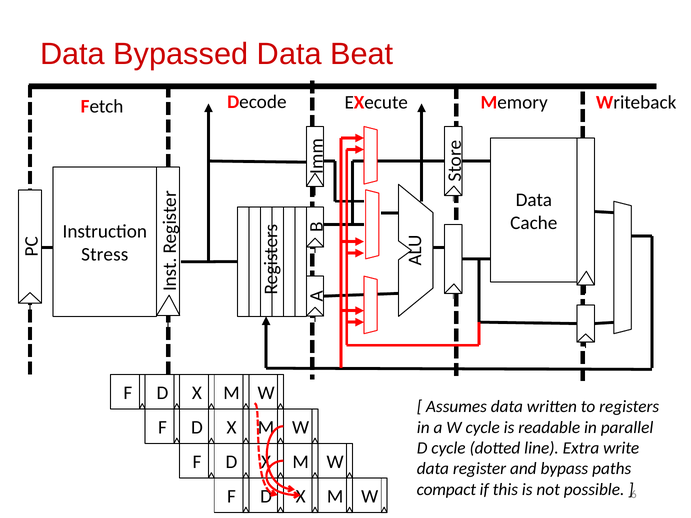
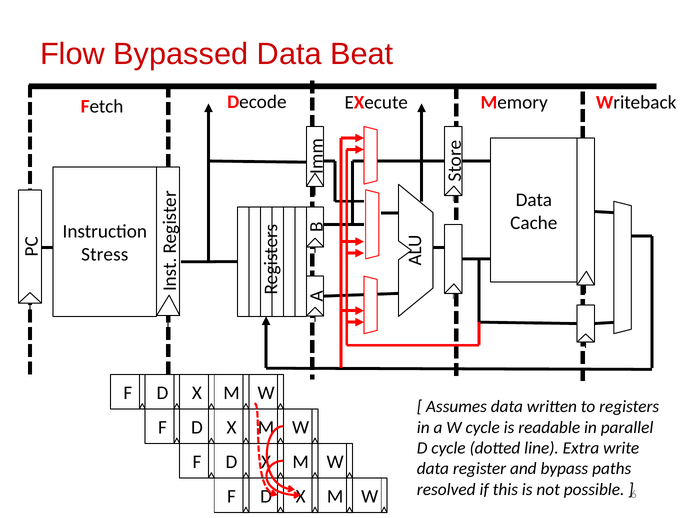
Data at (73, 54): Data -> Flow
compact: compact -> resolved
